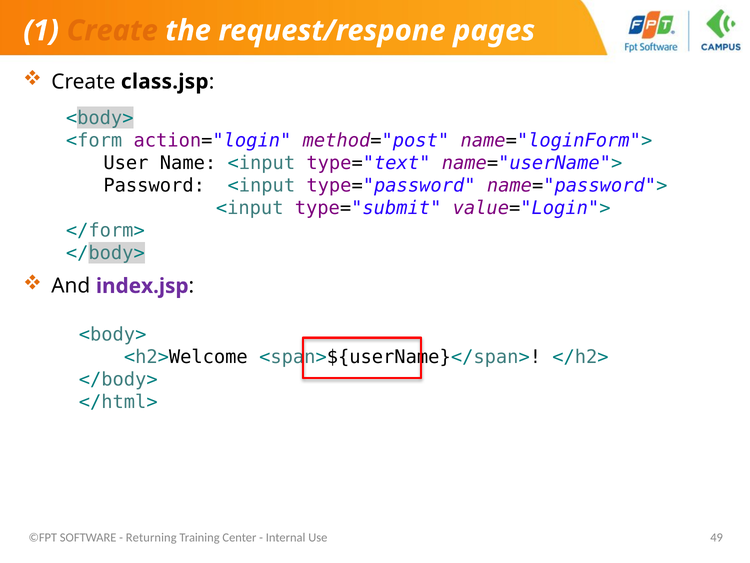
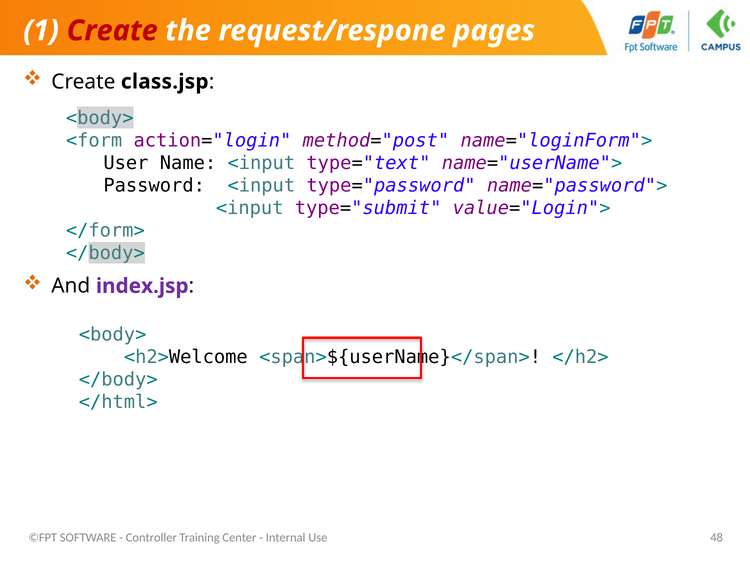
Create at (112, 31) colour: orange -> red
Returning: Returning -> Controller
49: 49 -> 48
